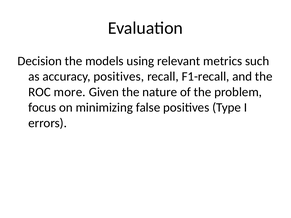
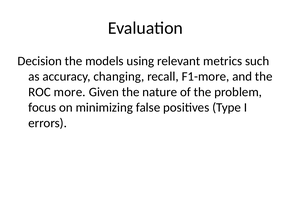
accuracy positives: positives -> changing
F1-recall: F1-recall -> F1-more
